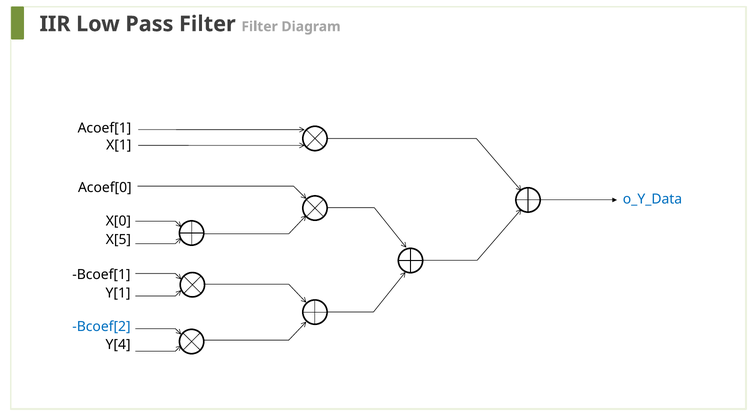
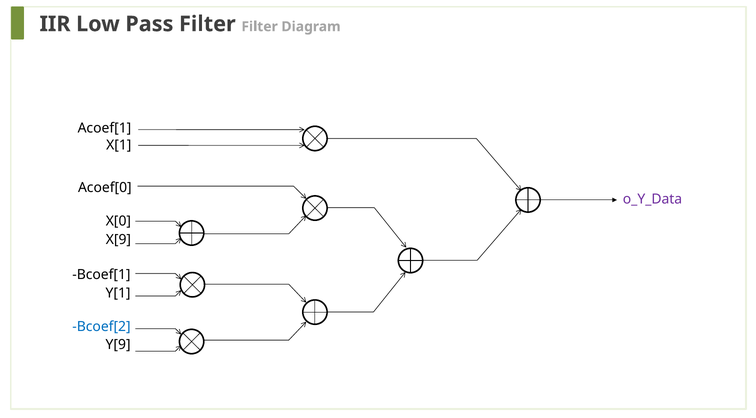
o_Y_Data colour: blue -> purple
X[5: X[5 -> X[9
Y[4: Y[4 -> Y[9
